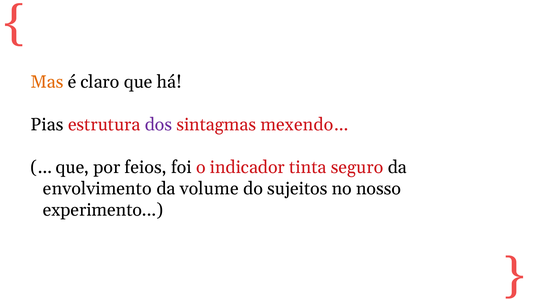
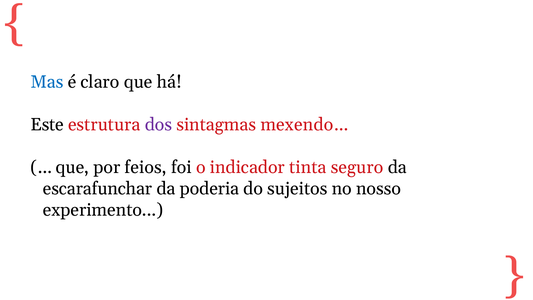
Mas colour: orange -> blue
Pias: Pias -> Este
envolvimento: envolvimento -> escarafunchar
volume: volume -> poderia
